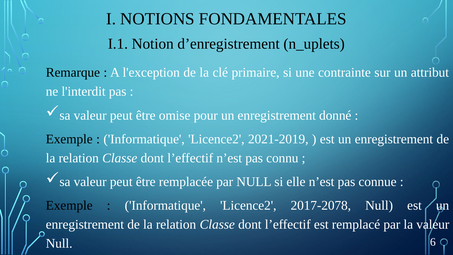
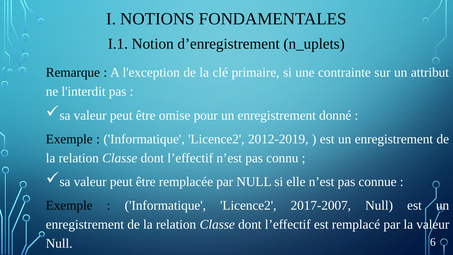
2021-2019: 2021-2019 -> 2012-2019
2017-2078: 2017-2078 -> 2017-2007
